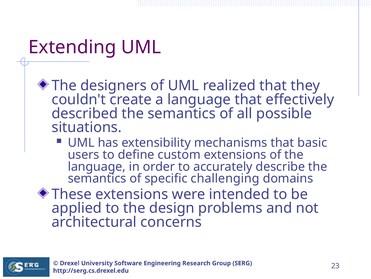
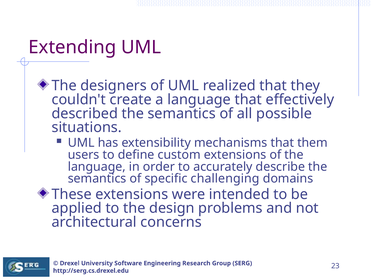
basic: basic -> them
